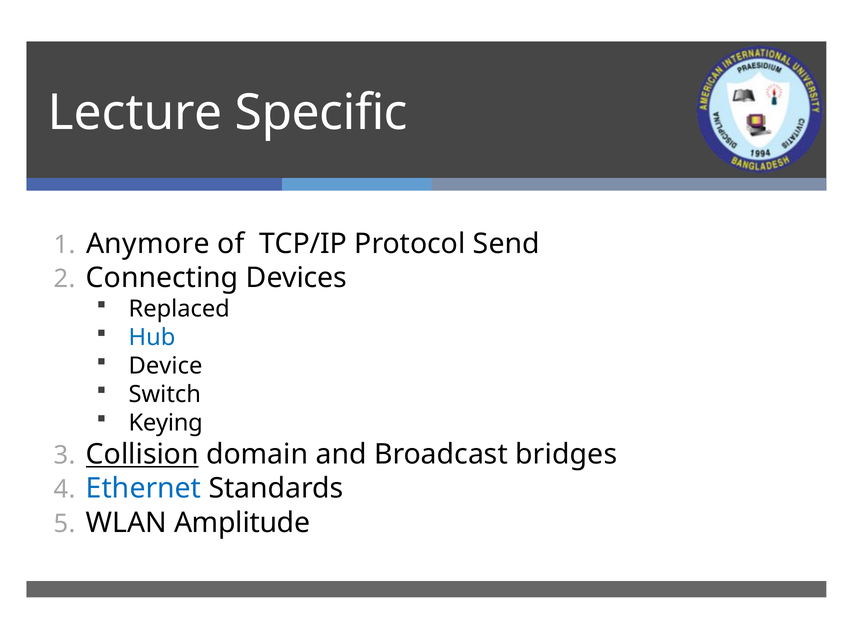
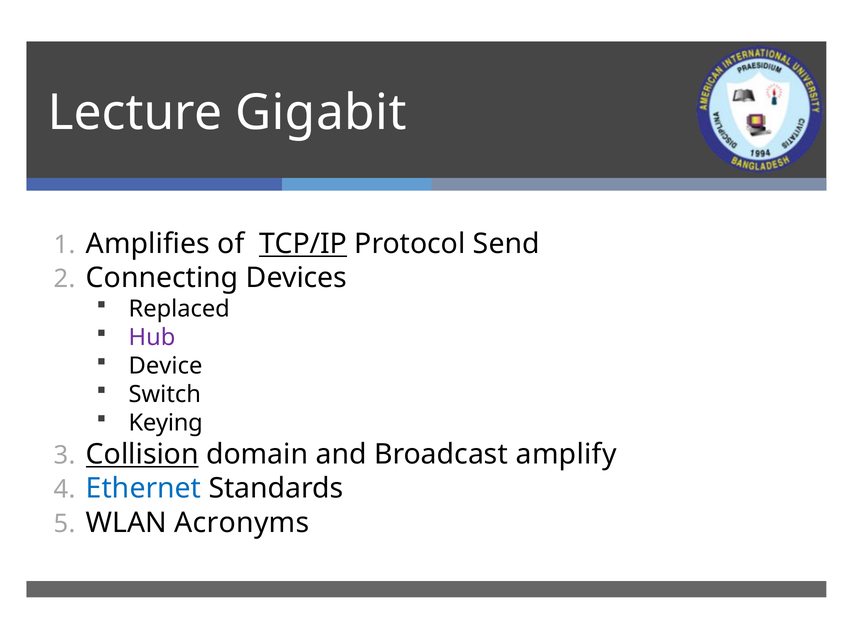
Specific: Specific -> Gigabit
Anymore: Anymore -> Amplifies
TCP/IP underline: none -> present
Hub colour: blue -> purple
bridges: bridges -> amplify
Amplitude: Amplitude -> Acronyms
